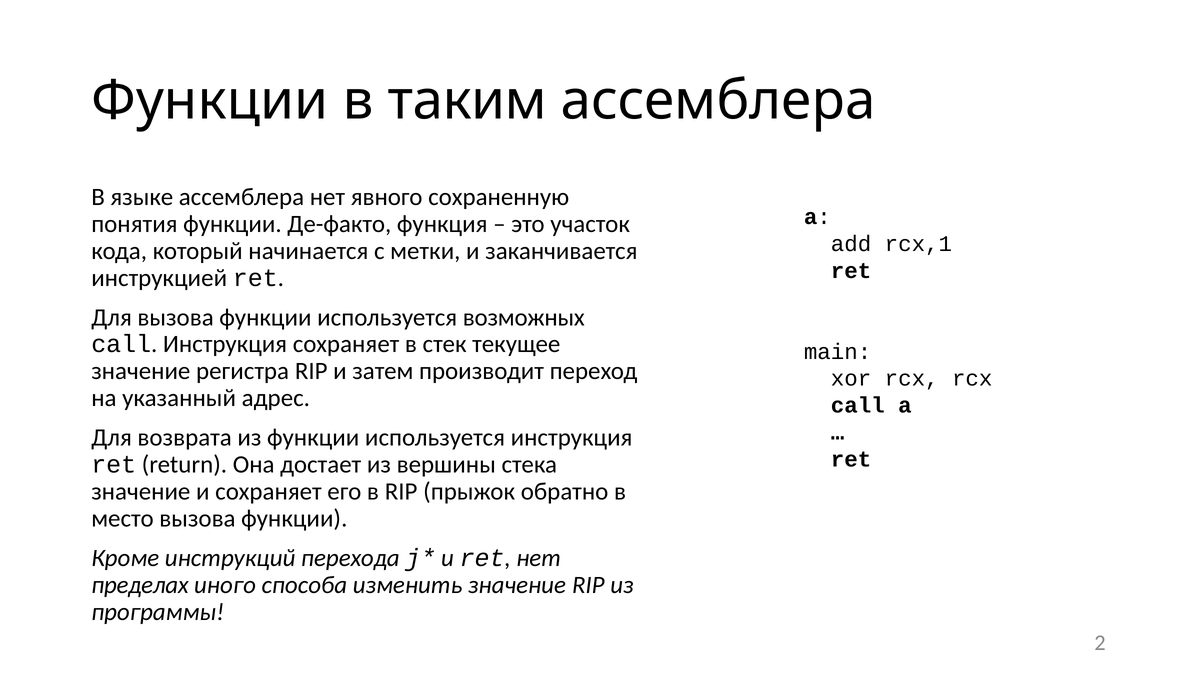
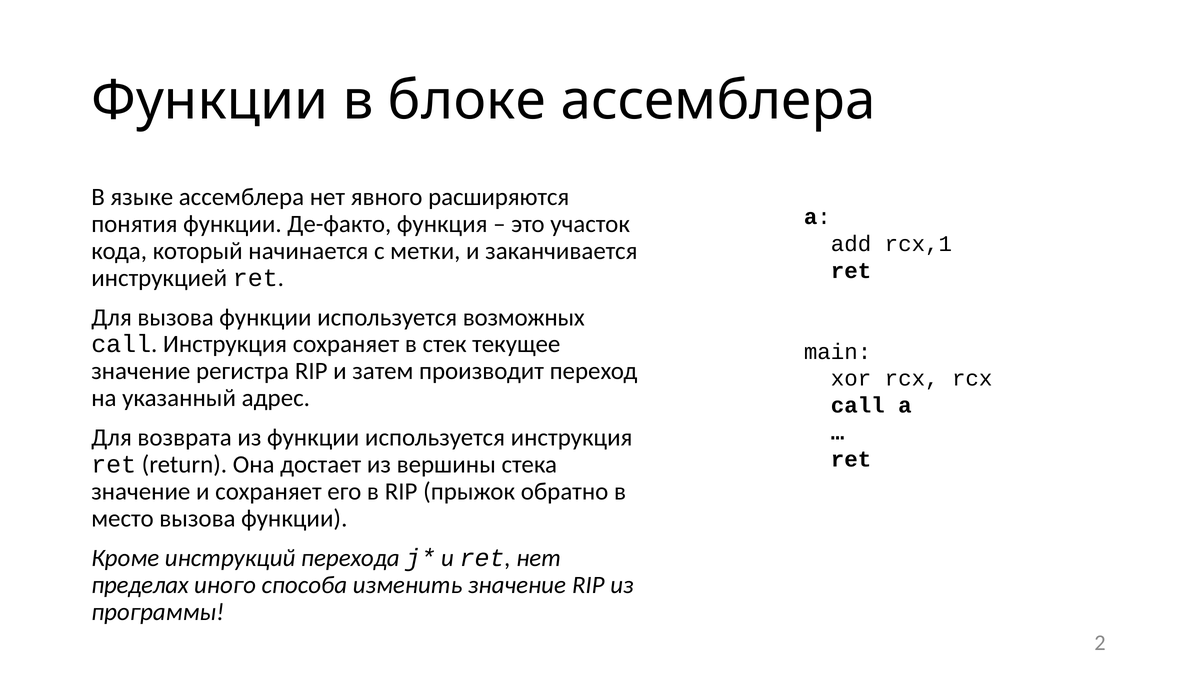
таким: таким -> блоке
сохраненную: сохраненную -> расширяются
